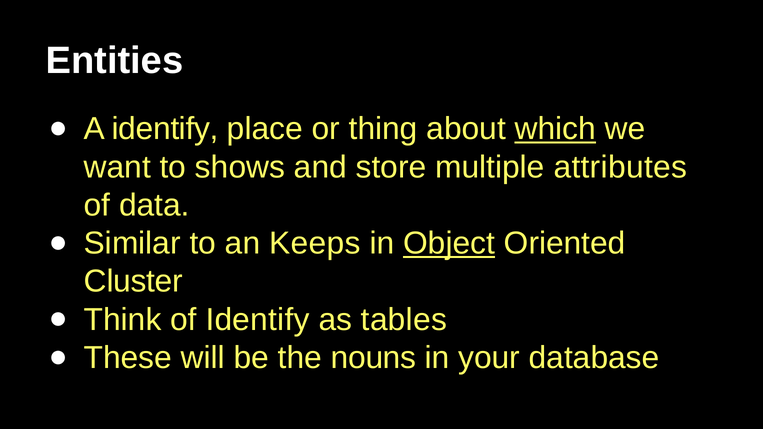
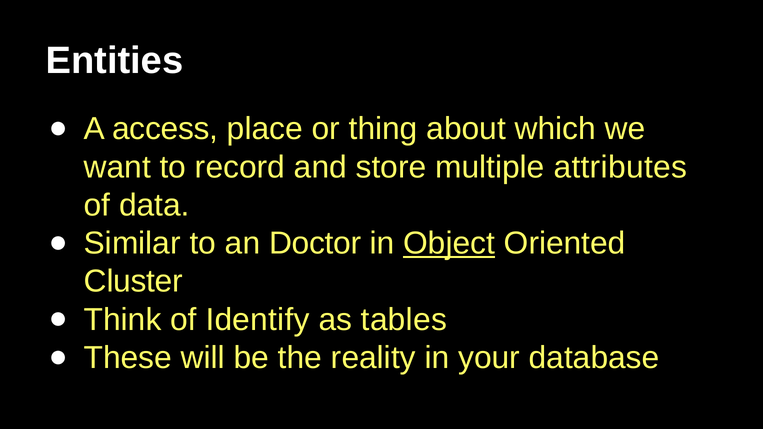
A identify: identify -> access
which underline: present -> none
shows: shows -> record
Keeps: Keeps -> Doctor
nouns: nouns -> reality
